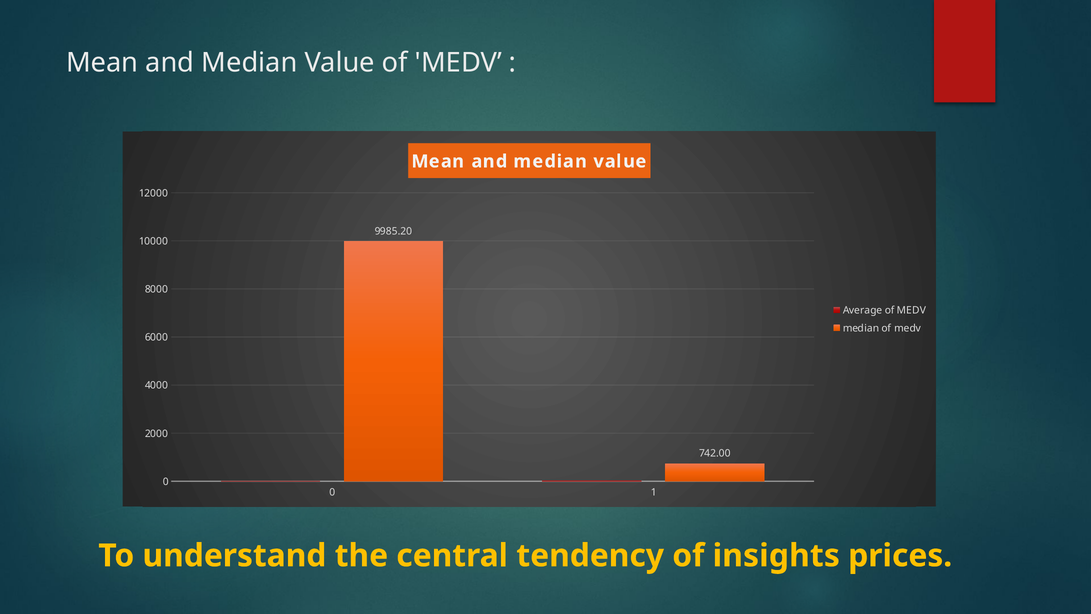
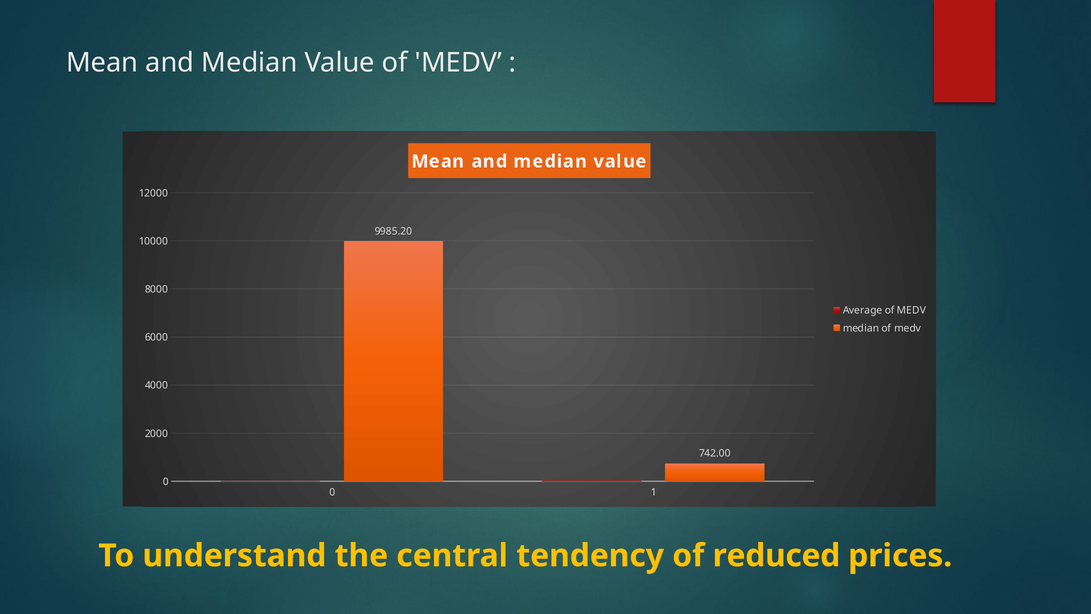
insights: insights -> reduced
